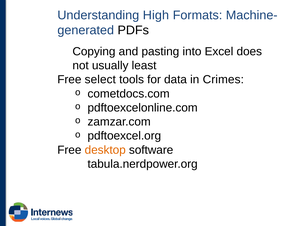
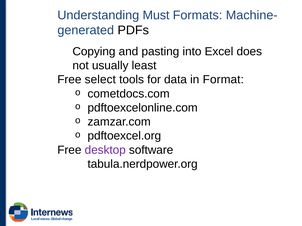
High: High -> Must
Crimes: Crimes -> Format
desktop colour: orange -> purple
